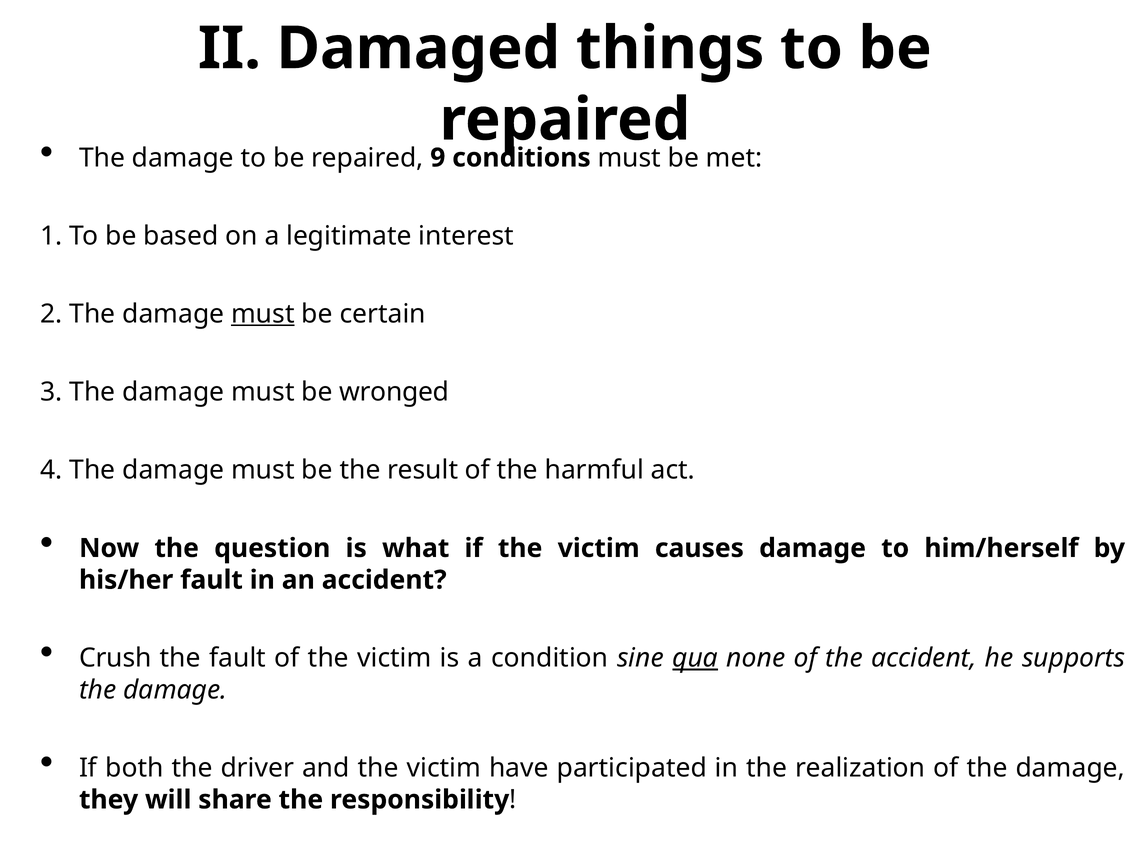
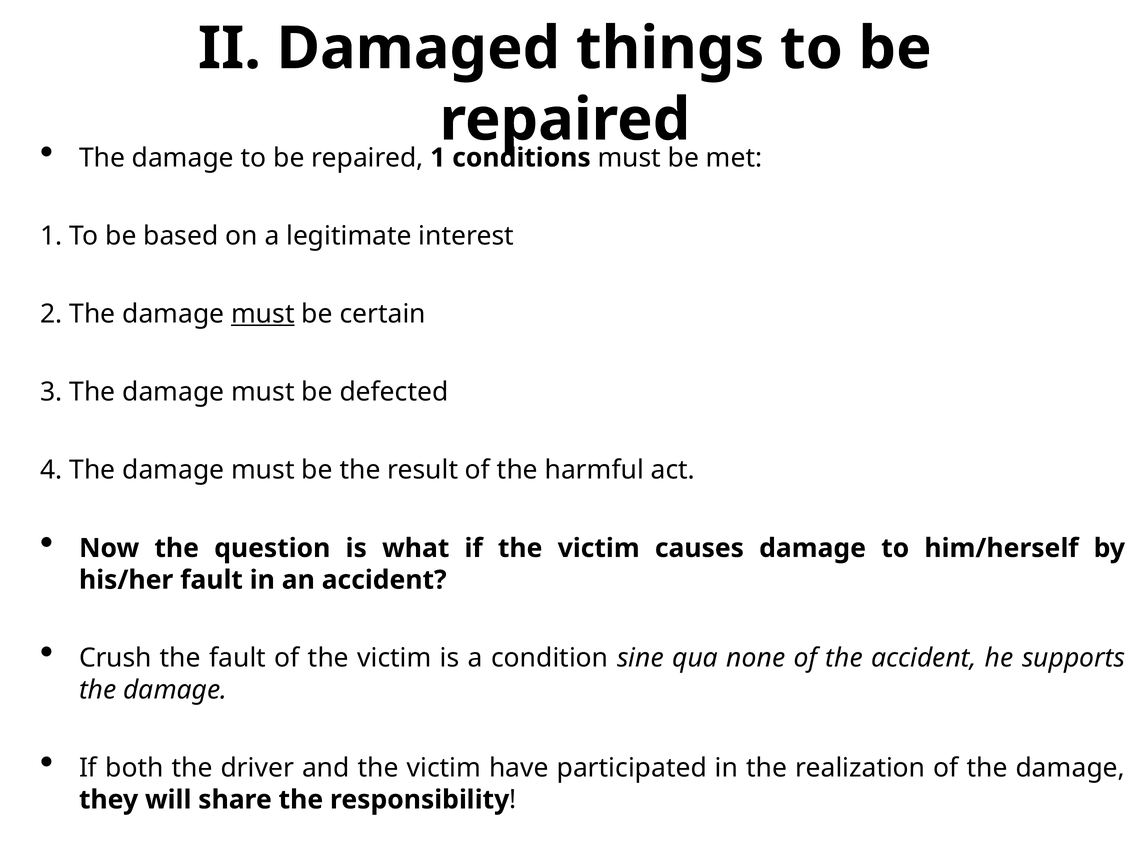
repaired 9: 9 -> 1
wronged: wronged -> defected
qua underline: present -> none
